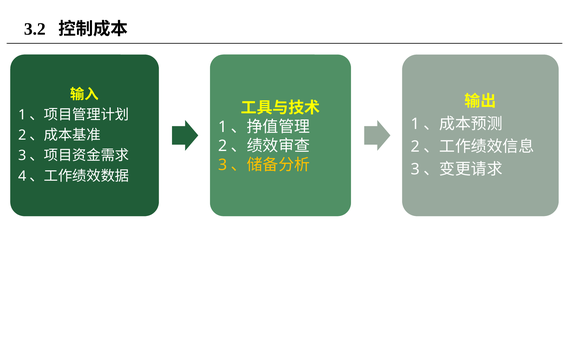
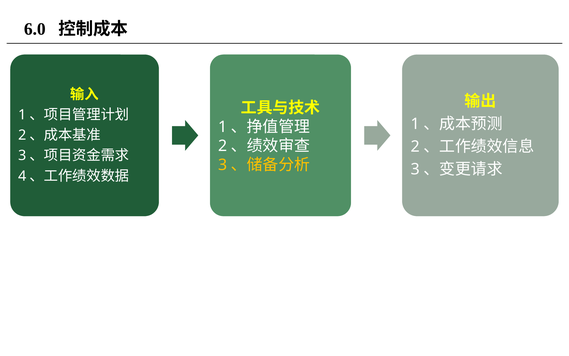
3.2: 3.2 -> 6.0
